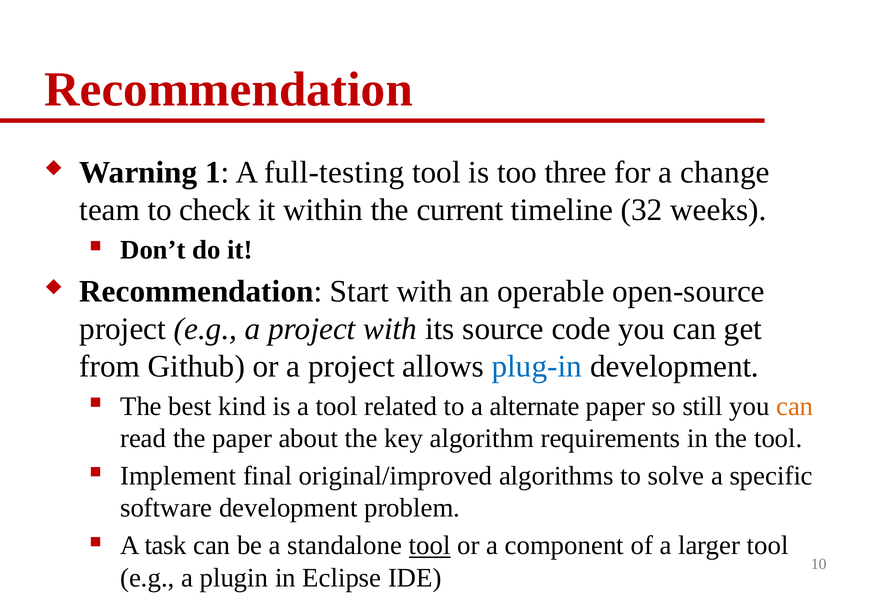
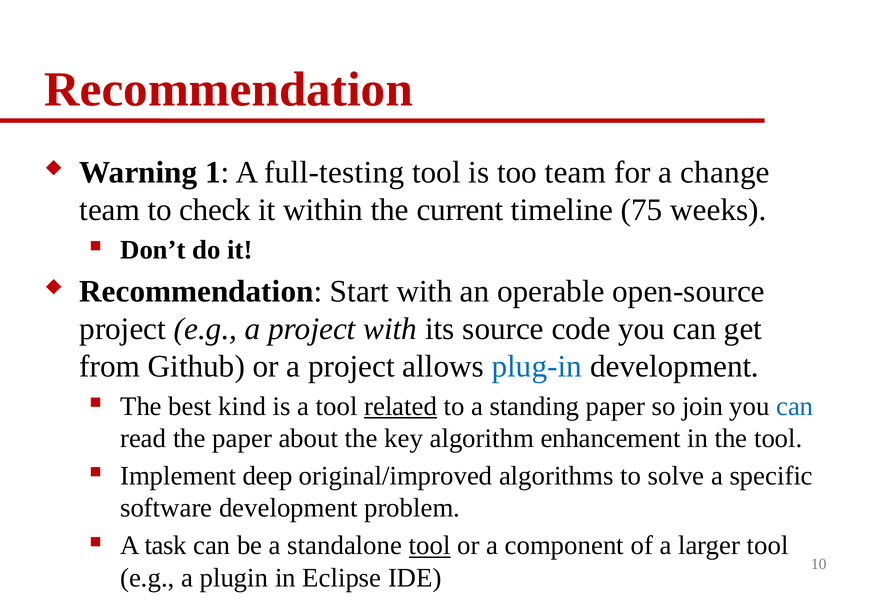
too three: three -> team
32: 32 -> 75
related underline: none -> present
alternate: alternate -> standing
still: still -> join
can at (795, 406) colour: orange -> blue
requirements: requirements -> enhancement
final: final -> deep
